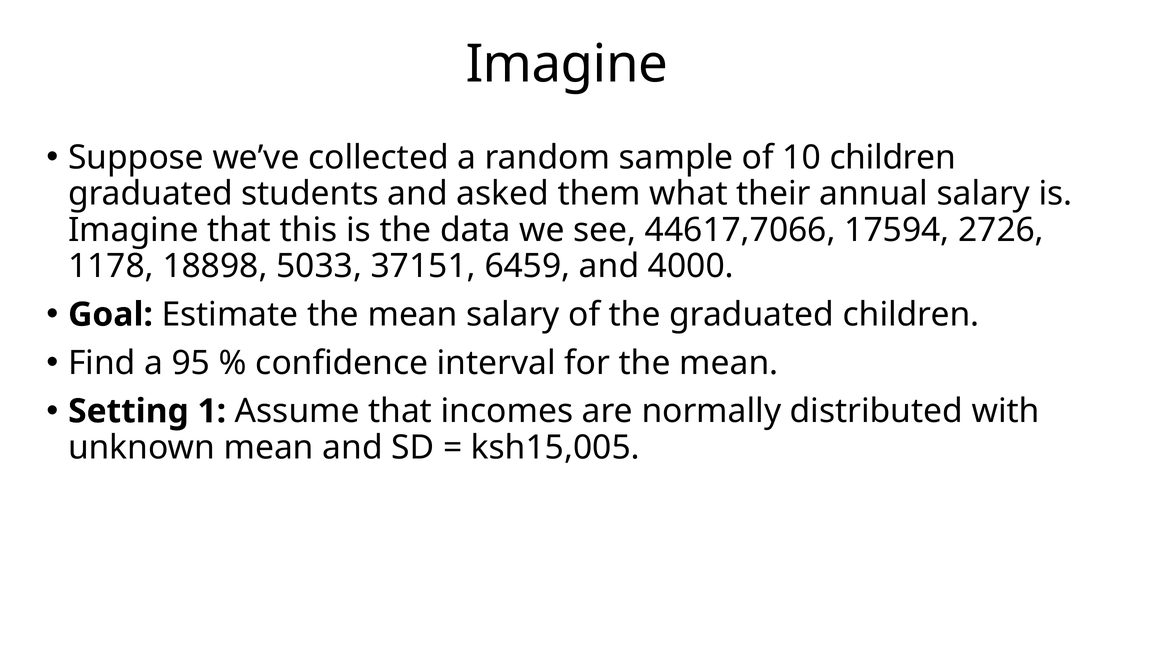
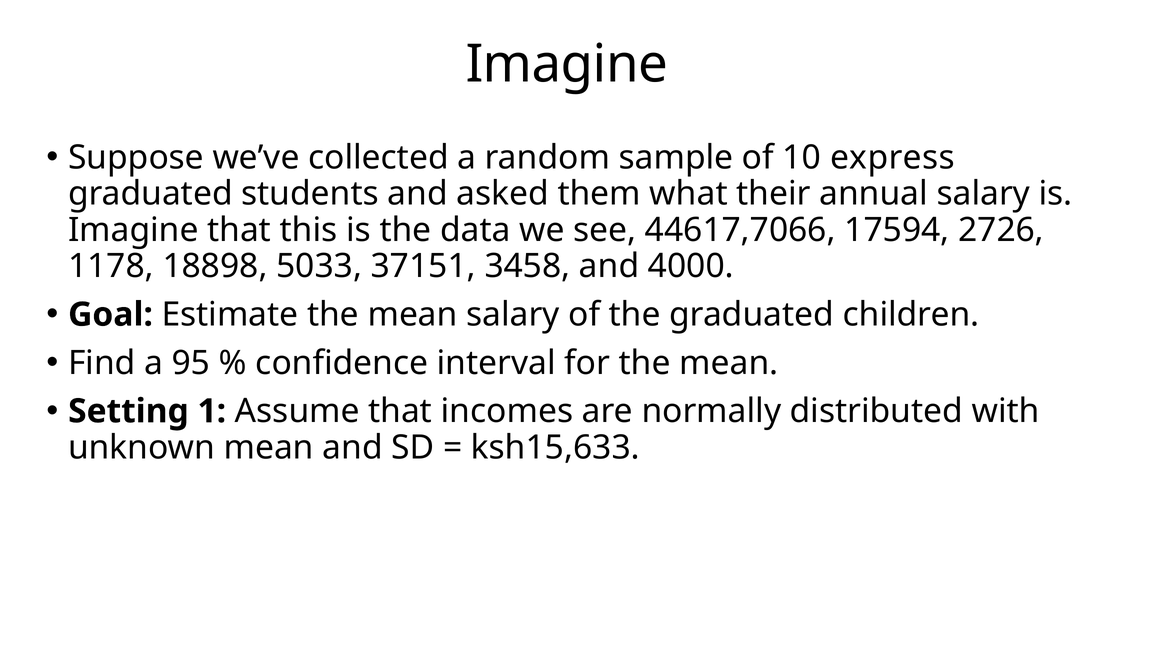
10 children: children -> express
6459: 6459 -> 3458
ksh15,005: ksh15,005 -> ksh15,633
